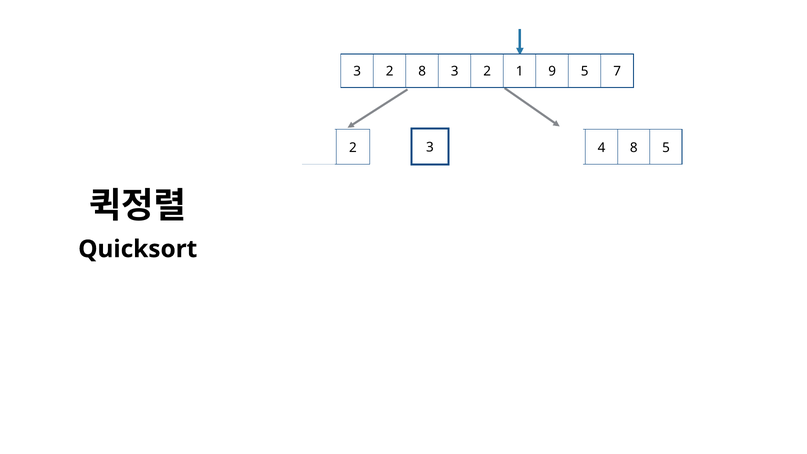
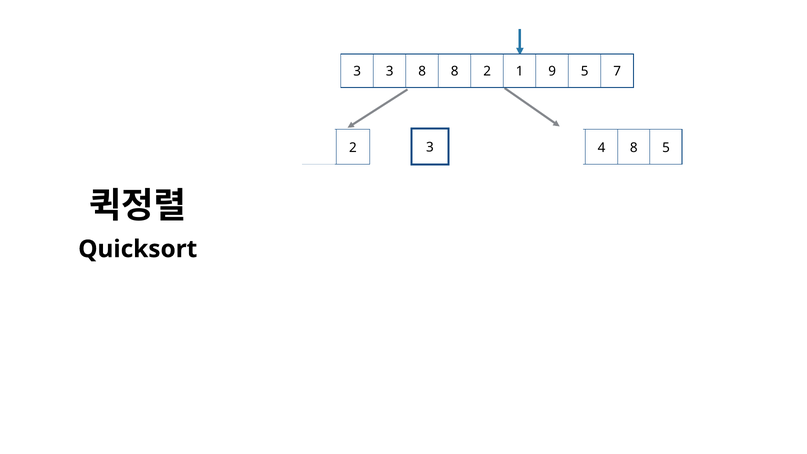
2 at (390, 71): 2 -> 3
8 3: 3 -> 8
